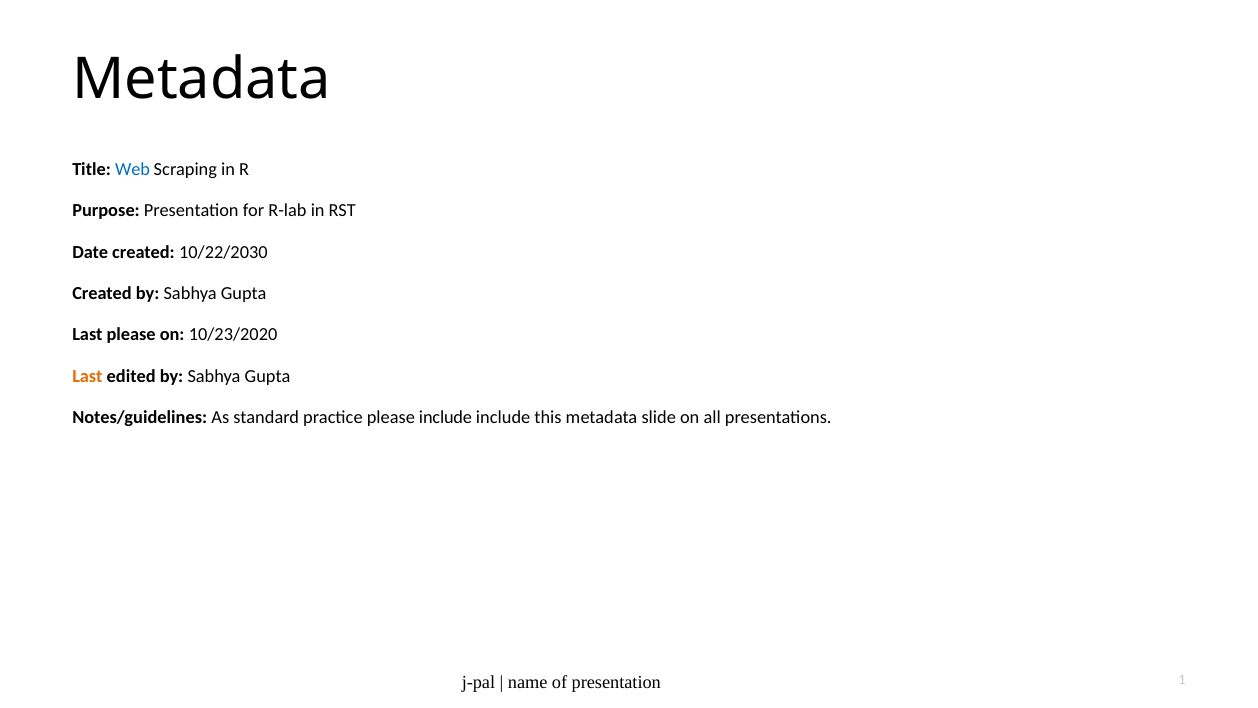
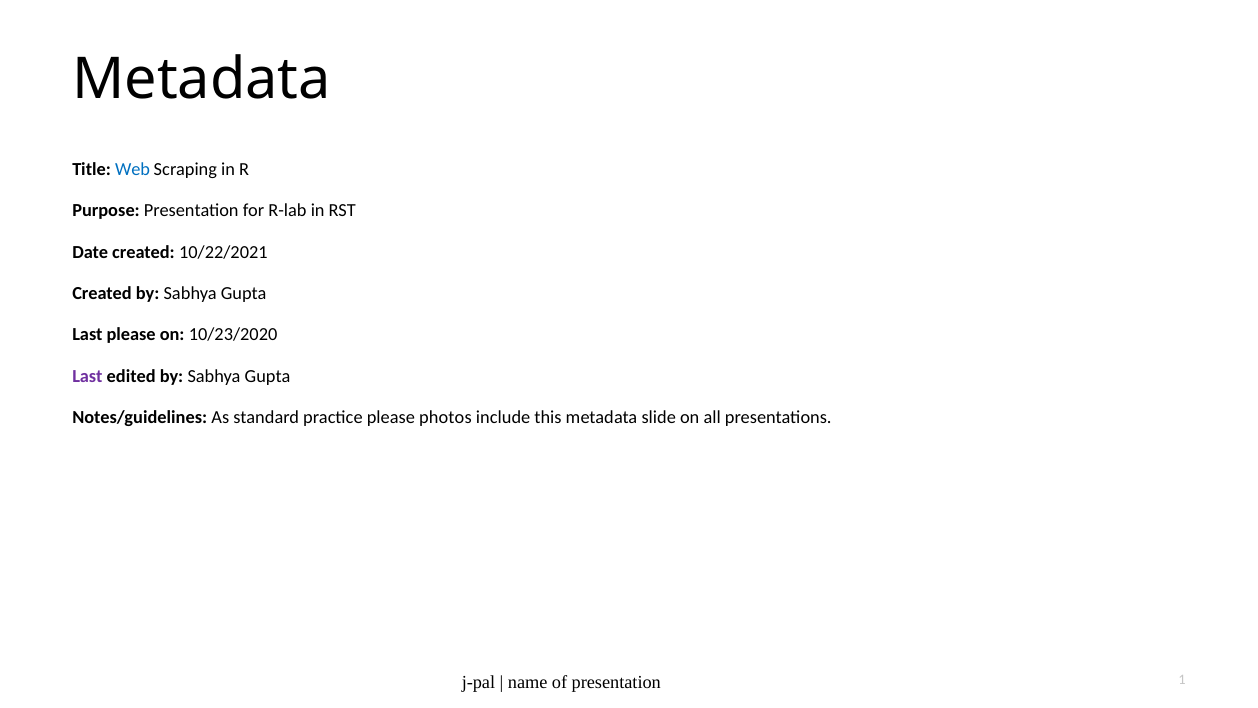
10/22/2030: 10/22/2030 -> 10/22/2021
Last at (87, 376) colour: orange -> purple
please include: include -> photos
